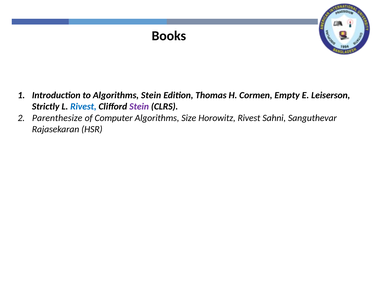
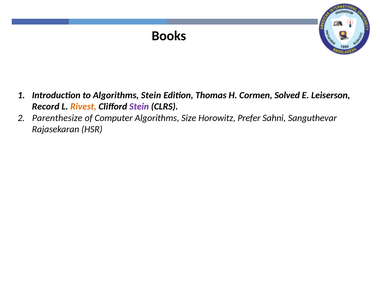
Empty: Empty -> Solved
Strictly: Strictly -> Record
Rivest at (83, 107) colour: blue -> orange
Horowitz Rivest: Rivest -> Prefer
